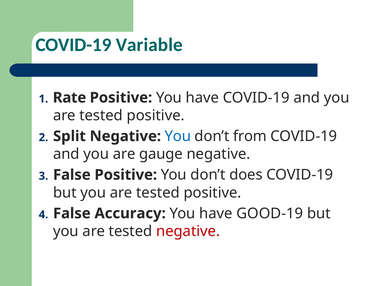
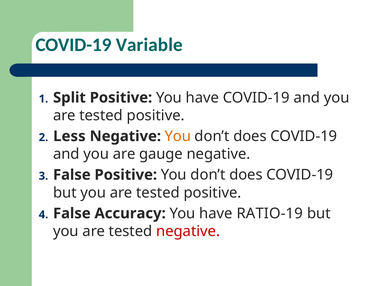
Rate: Rate -> Split
Split: Split -> Less
You at (178, 136) colour: blue -> orange
from at (250, 136): from -> does
GOOD-19: GOOD-19 -> RATIO-19
